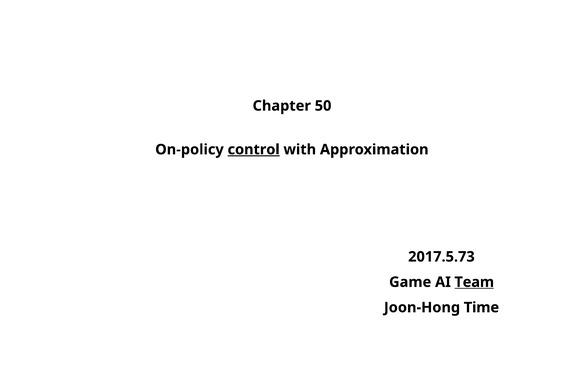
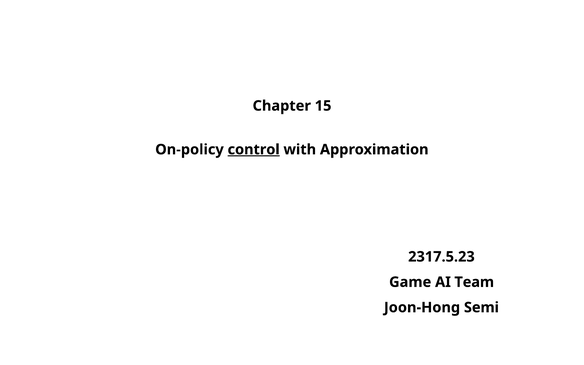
50: 50 -> 15
2017.5.73: 2017.5.73 -> 2317.5.23
Team underline: present -> none
Time: Time -> Semi
